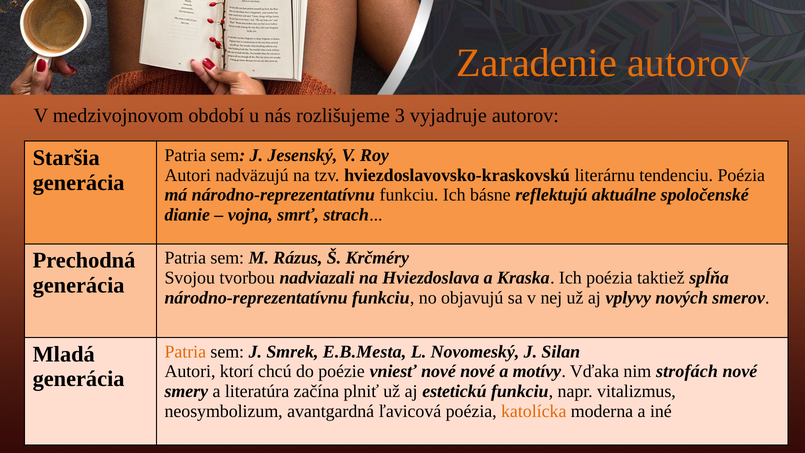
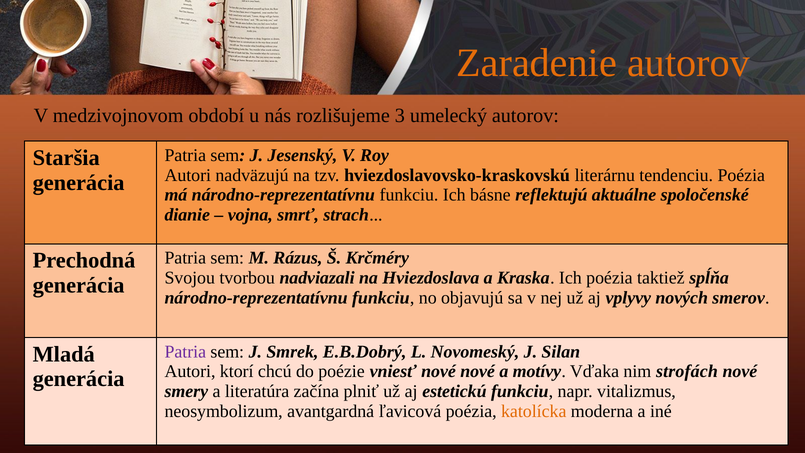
vyjadruje: vyjadruje -> umelecký
Patria at (185, 352) colour: orange -> purple
E.B.Mesta: E.B.Mesta -> E.B.Dobrý
